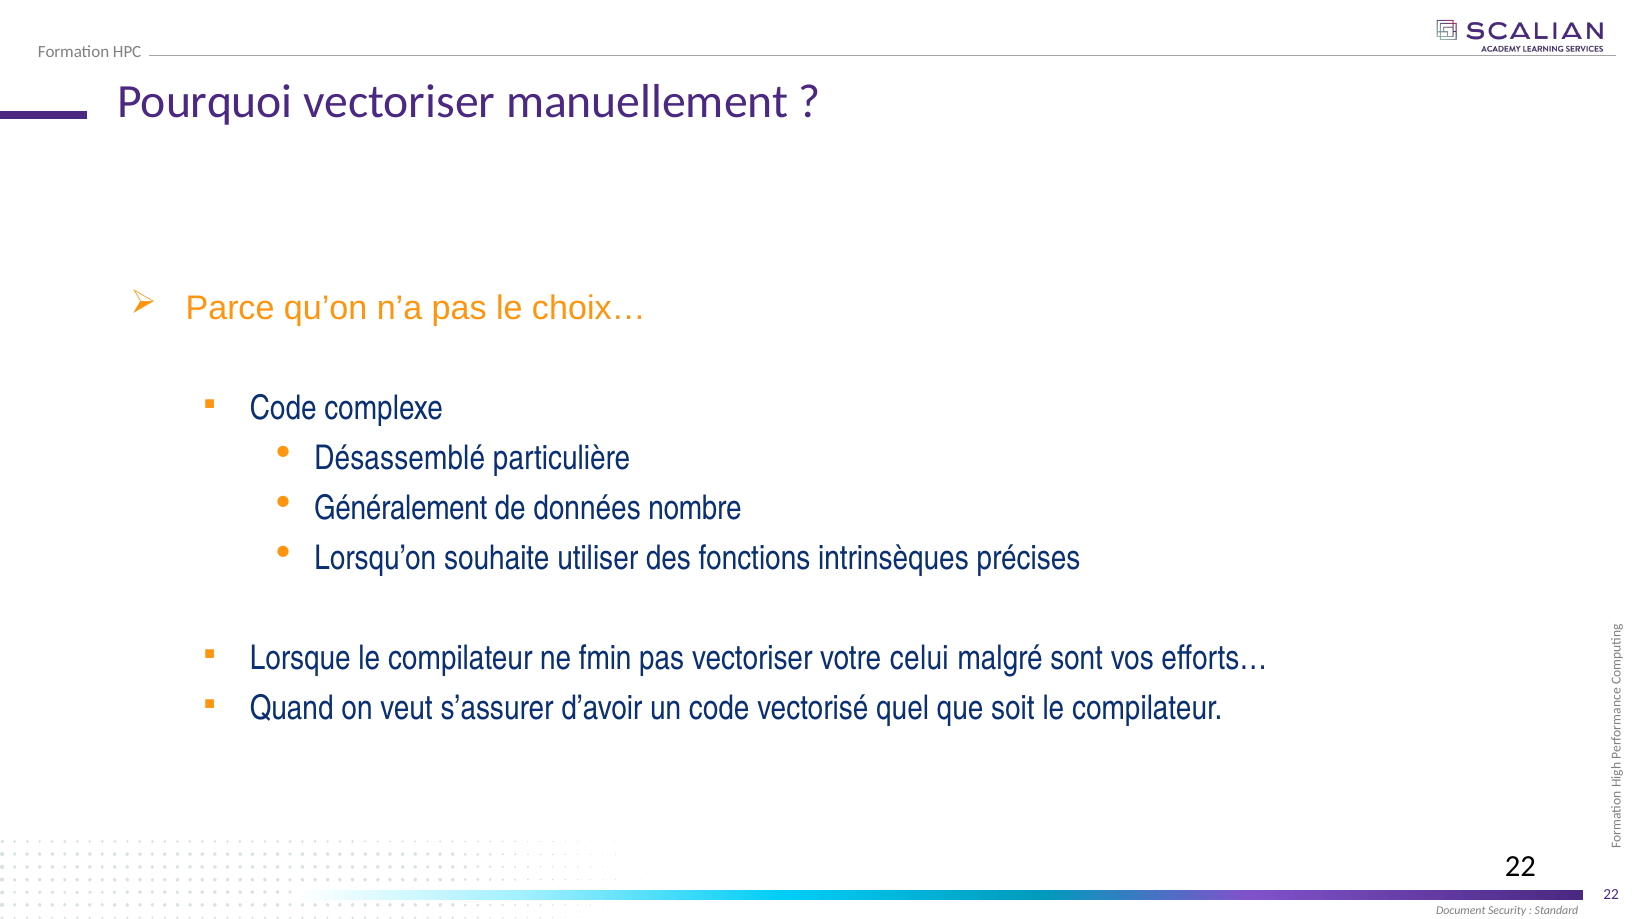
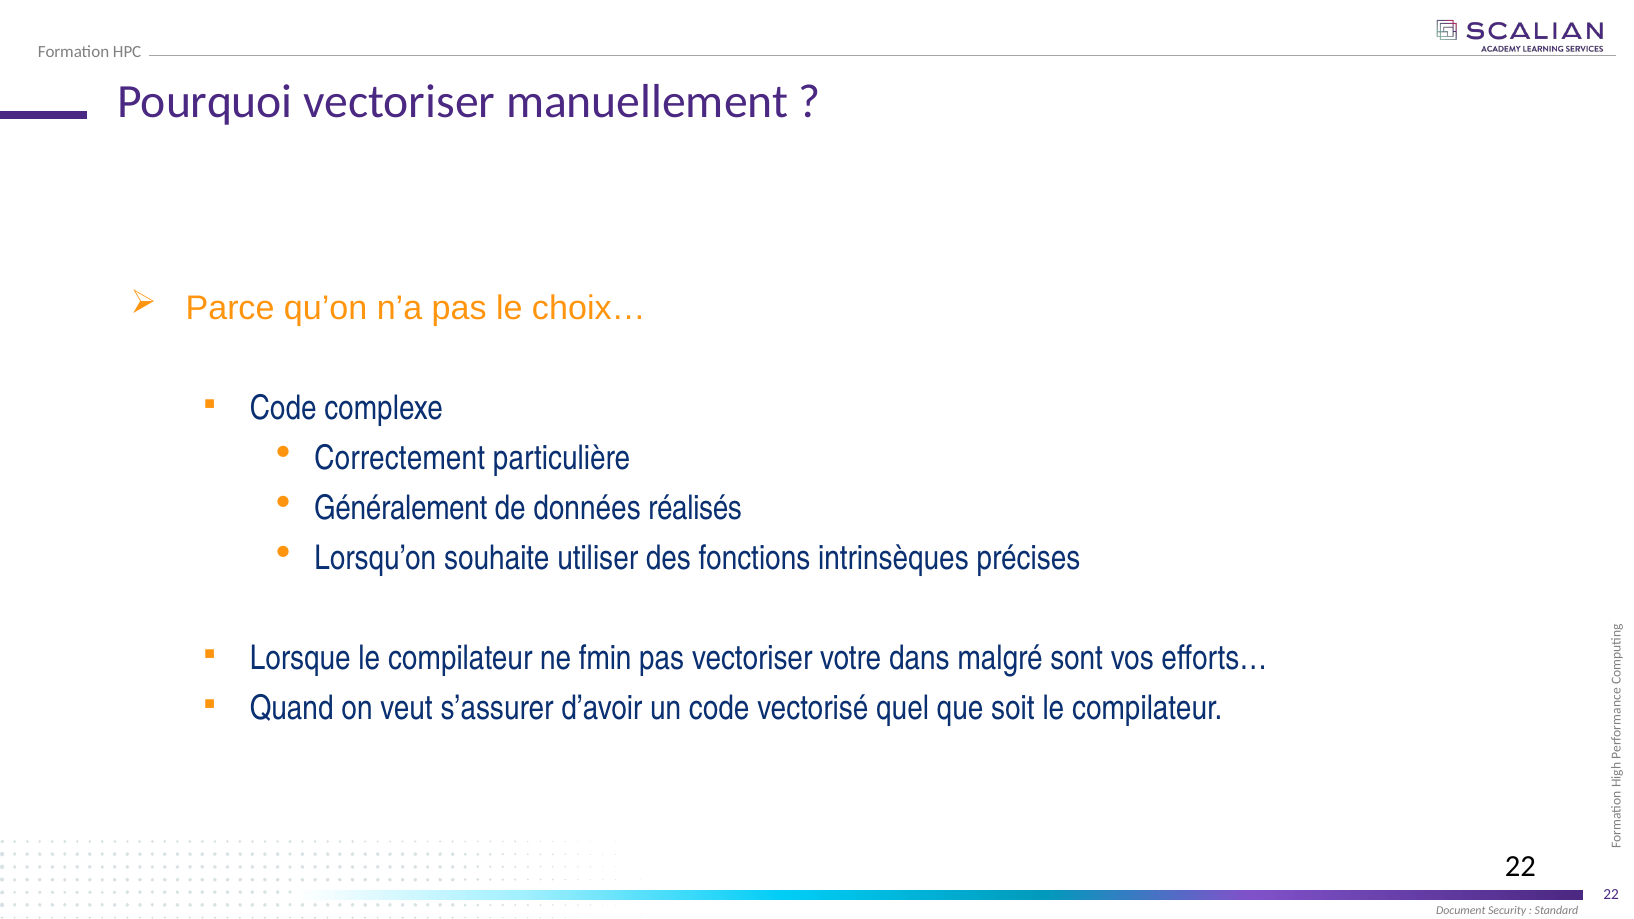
Désassemblé: Désassemblé -> Correctement
nombre: nombre -> réalisés
celui: celui -> dans
